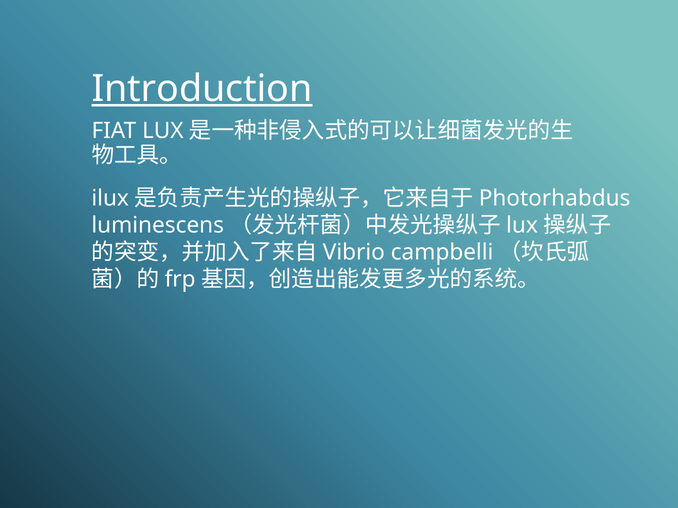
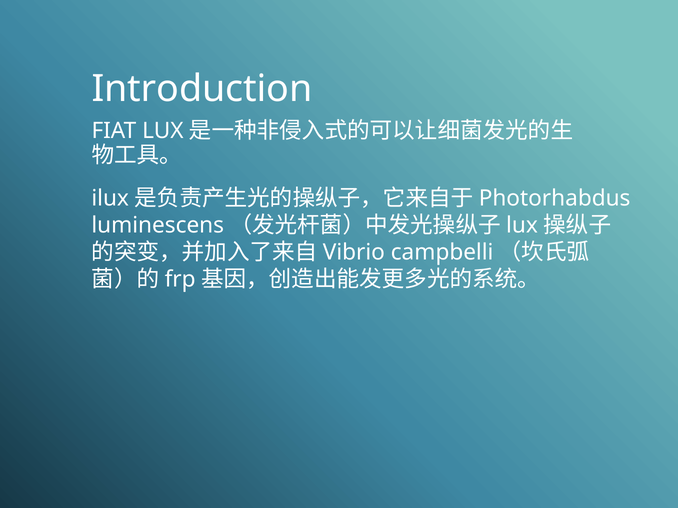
Introduction underline: present -> none
